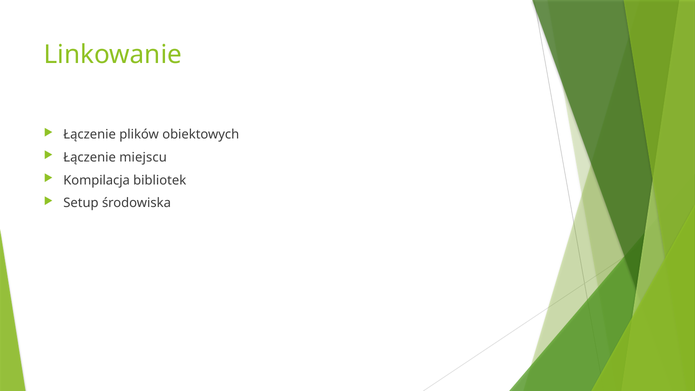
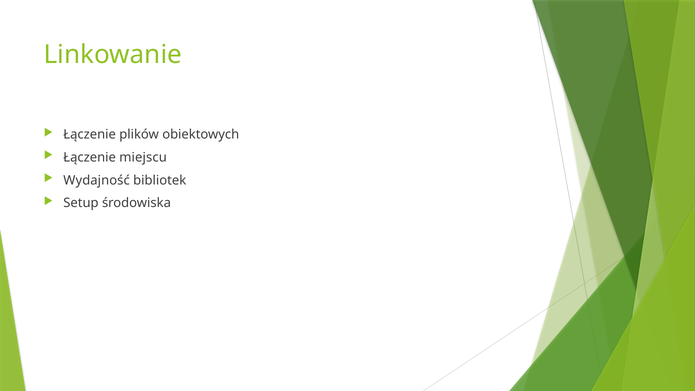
Kompilacja: Kompilacja -> Wydajność
